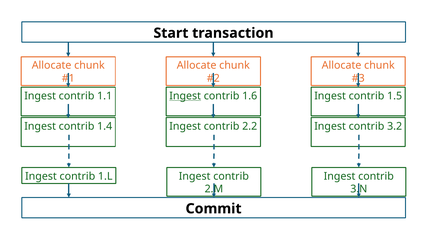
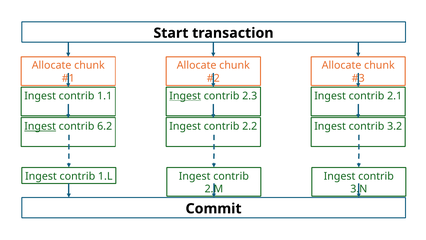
1.6: 1.6 -> 2.3
1.5: 1.5 -> 2.1
Ingest at (40, 126) underline: none -> present
1.4: 1.4 -> 6.2
